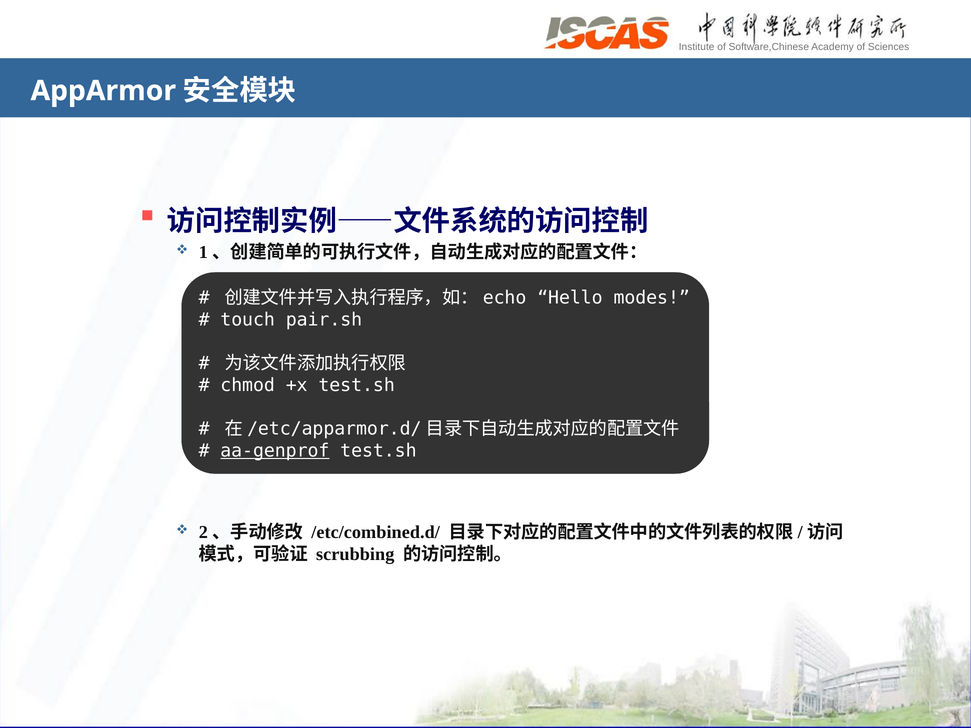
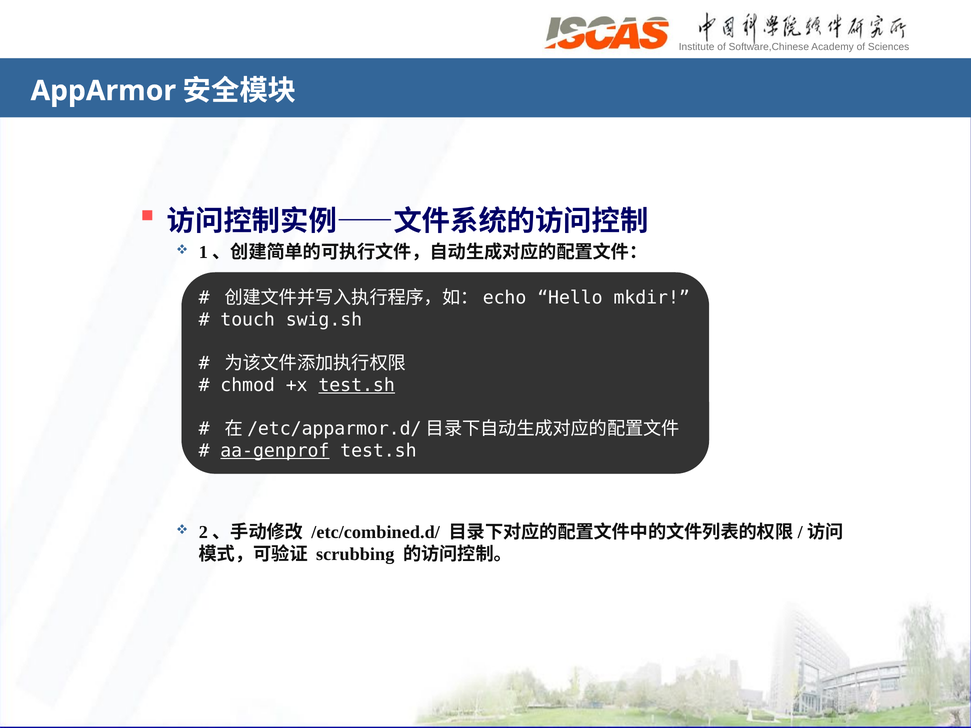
modes: modes -> mkdir
pair.sh: pair.sh -> swig.sh
test.sh at (357, 385) underline: none -> present
